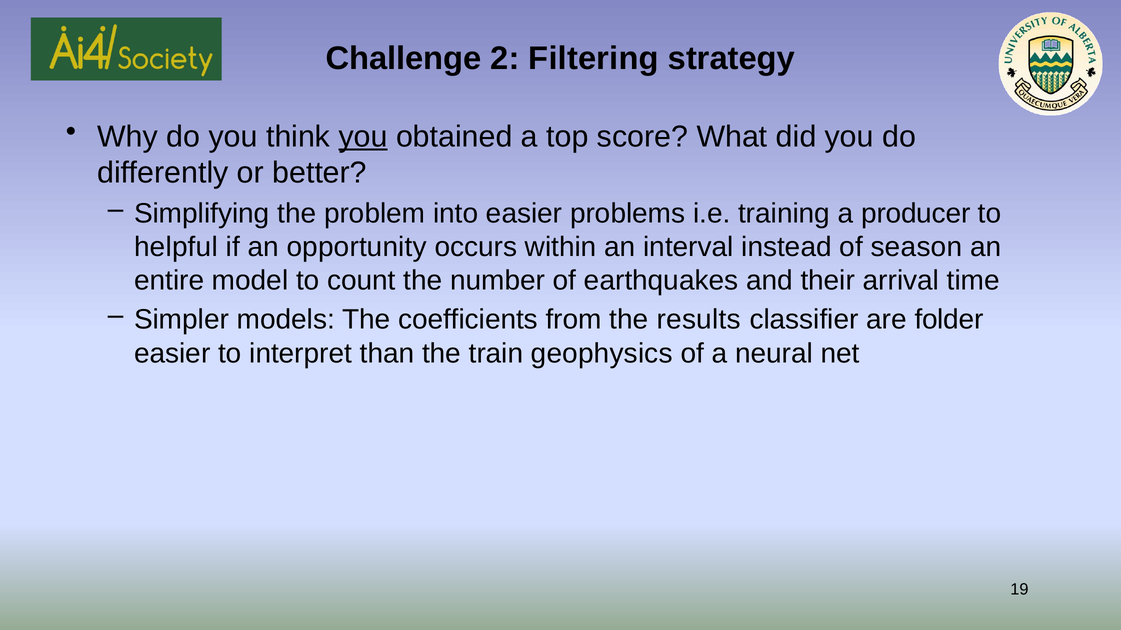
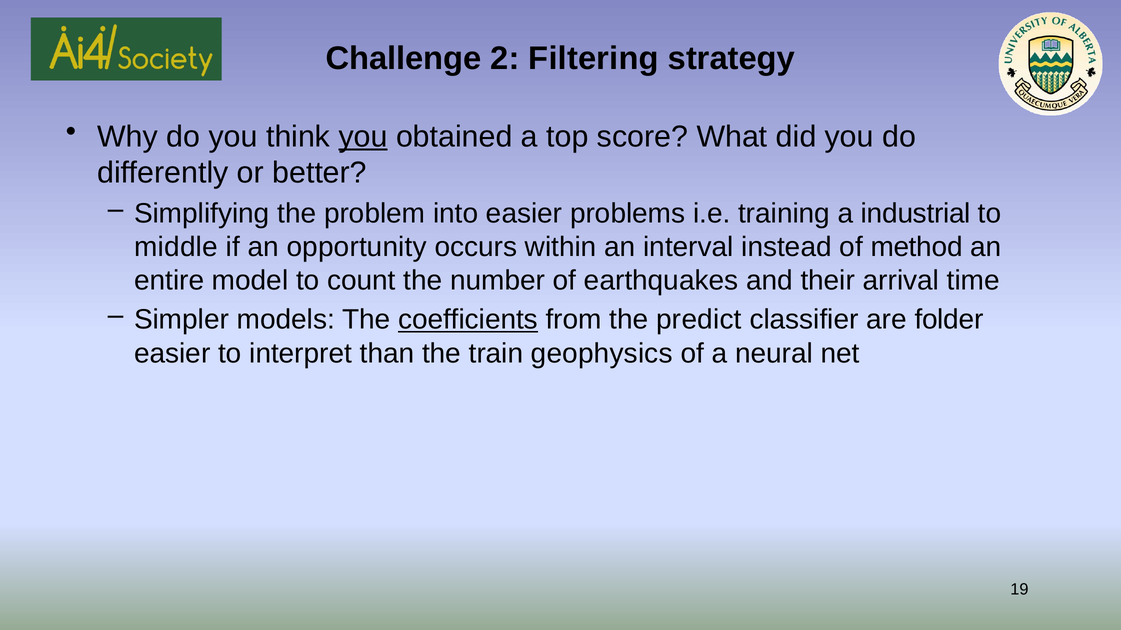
producer: producer -> industrial
helpful: helpful -> middle
season: season -> method
coefficients underline: none -> present
results: results -> predict
